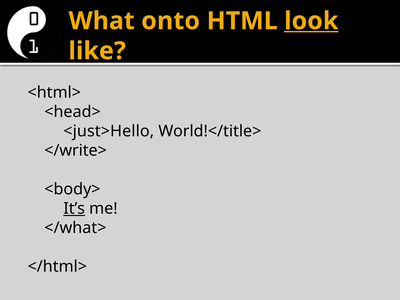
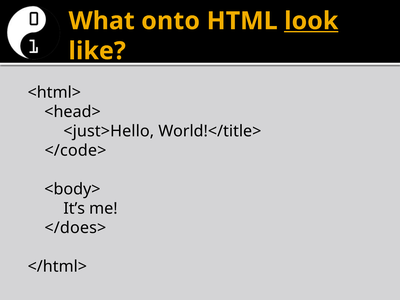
</write>: </write> -> </code>
It’s underline: present -> none
</what>: </what> -> </does>
